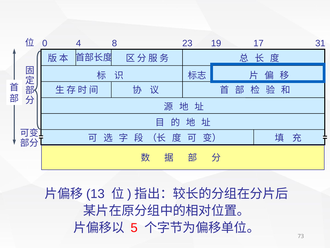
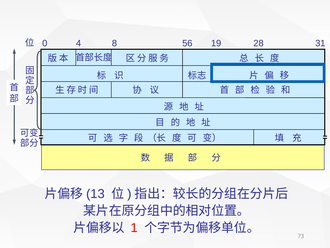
23: 23 -> 56
17: 17 -> 28
5: 5 -> 1
